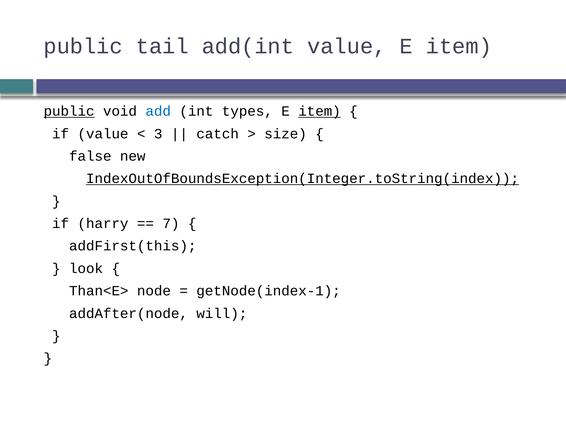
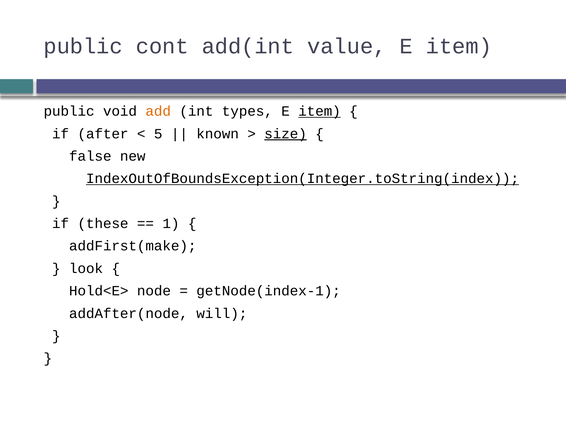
tail: tail -> cont
public at (69, 111) underline: present -> none
add colour: blue -> orange
if value: value -> after
3: 3 -> 5
catch: catch -> known
size underline: none -> present
harry: harry -> these
7: 7 -> 1
addFirst(this: addFirst(this -> addFirst(make
Than<E>: Than<E> -> Hold<E>
